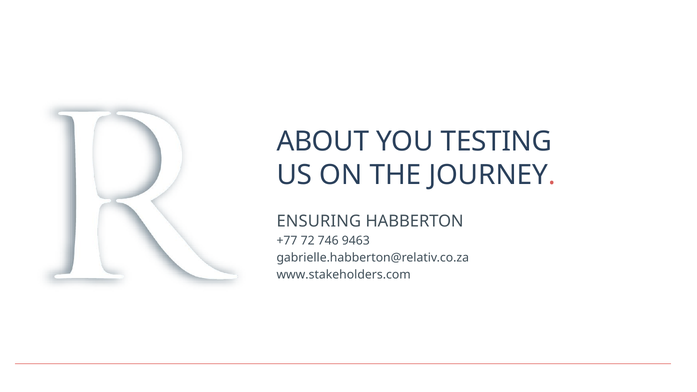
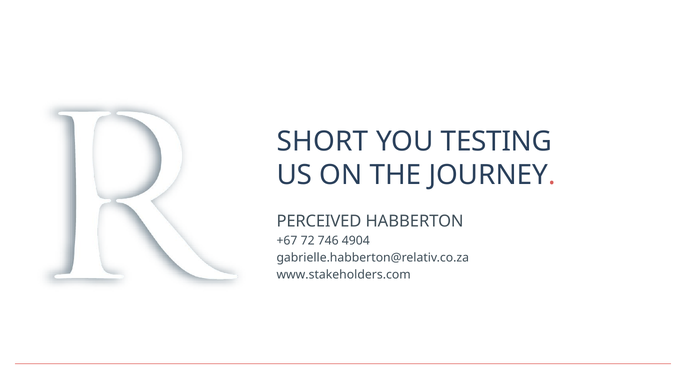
ABOUT: ABOUT -> SHORT
ENSURING: ENSURING -> PERCEIVED
+77: +77 -> +67
9463: 9463 -> 4904
